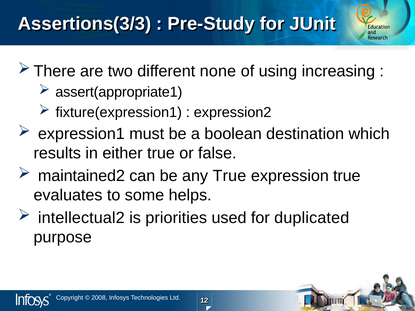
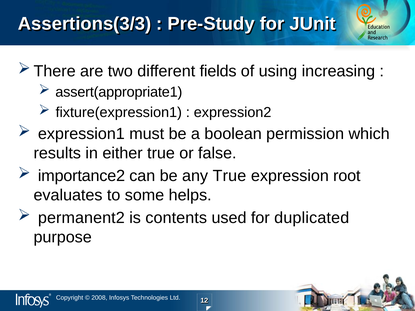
none: none -> fields
destination: destination -> permission
maintained2: maintained2 -> importance2
expression true: true -> root
intellectual2: intellectual2 -> permanent2
priorities: priorities -> contents
